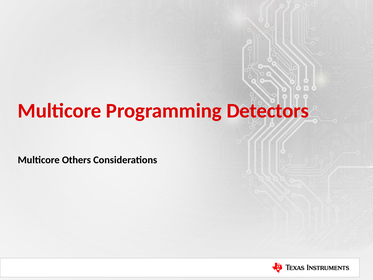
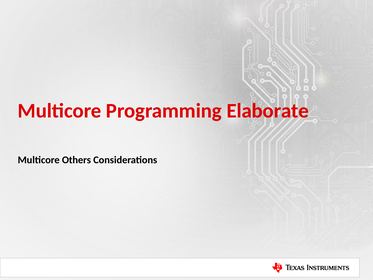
Detectors: Detectors -> Elaborate
